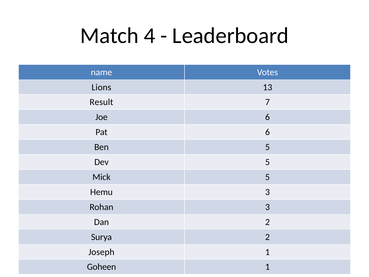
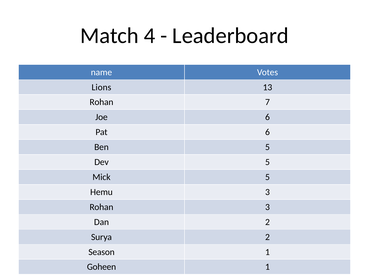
Result at (101, 102): Result -> Rohan
Joseph: Joseph -> Season
